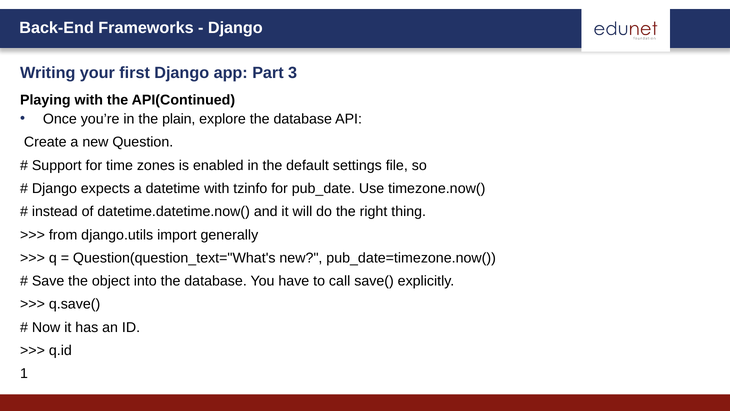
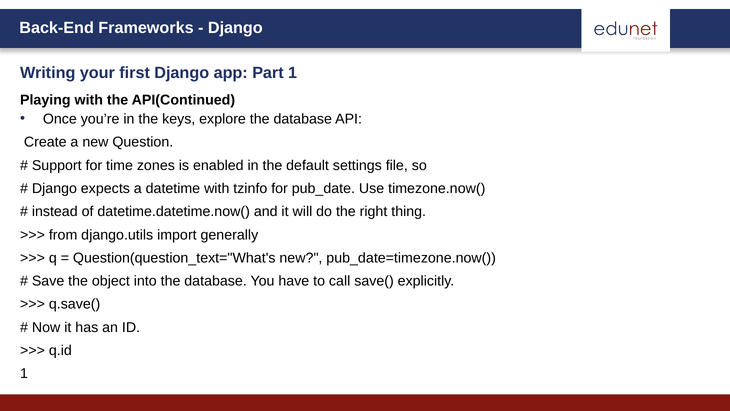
Part 3: 3 -> 1
plain: plain -> keys
